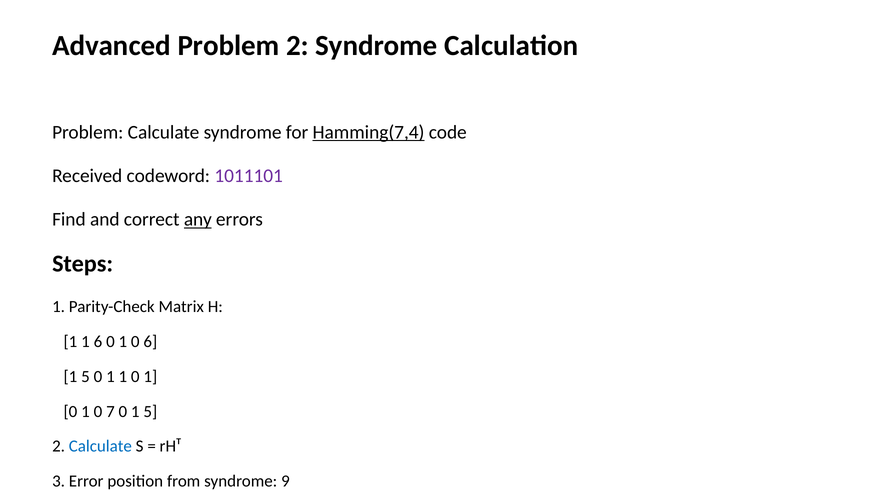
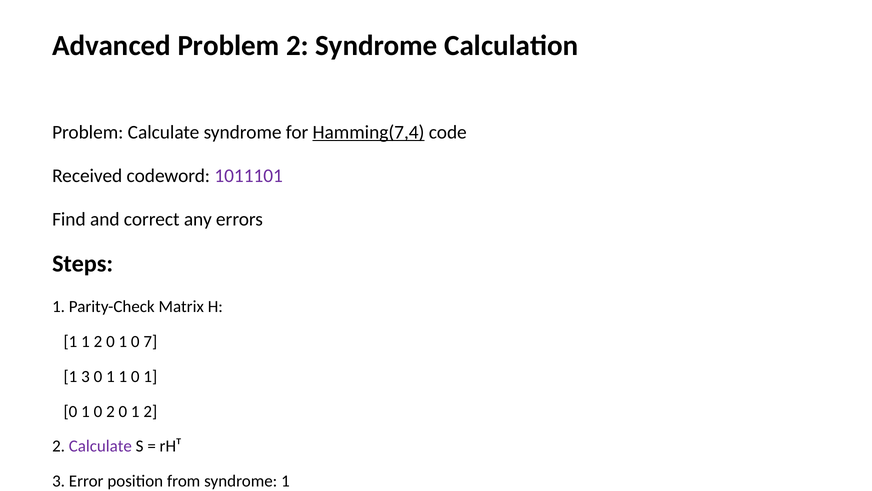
any underline: present -> none
1 1 6: 6 -> 2
0 6: 6 -> 7
5 at (85, 376): 5 -> 3
0 7: 7 -> 2
0 1 5: 5 -> 2
Calculate at (100, 446) colour: blue -> purple
syndrome 9: 9 -> 1
